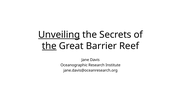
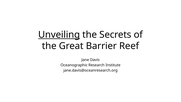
the at (49, 46) underline: present -> none
